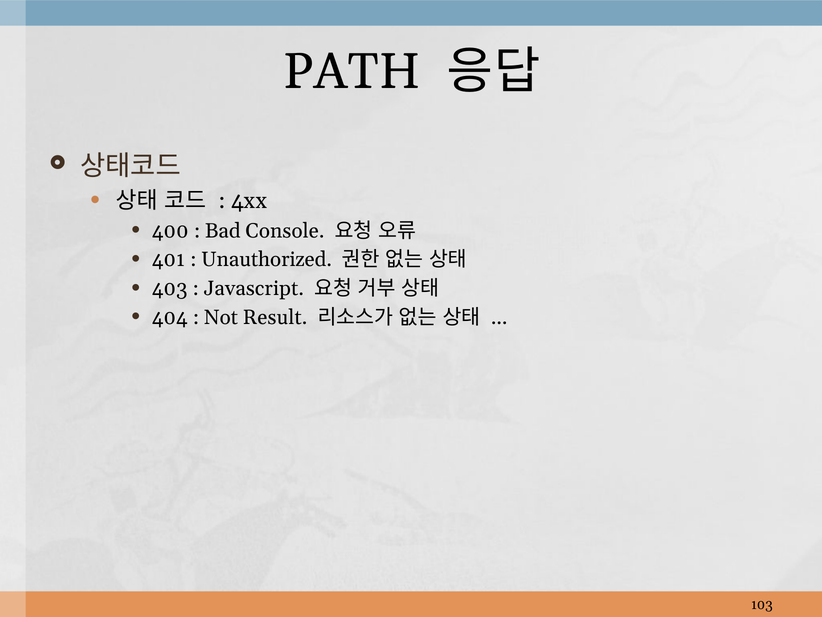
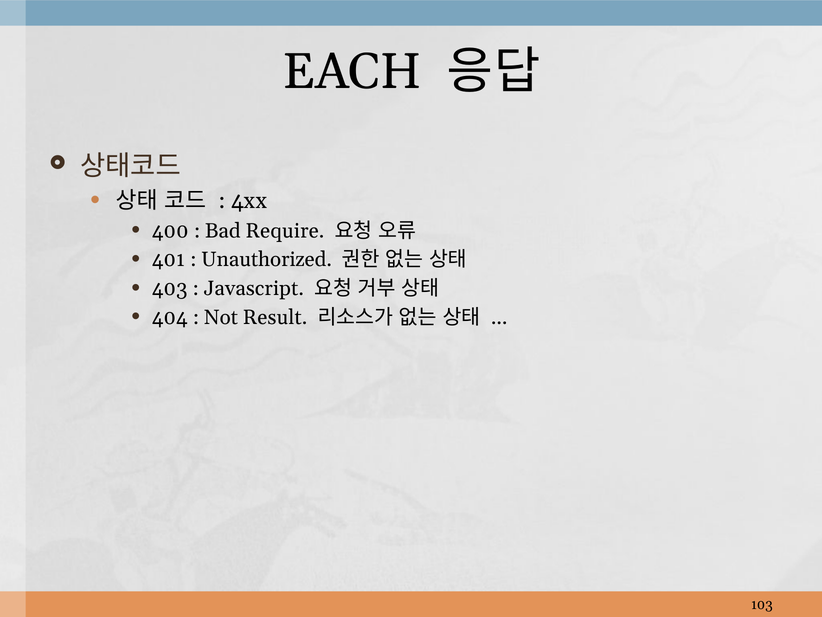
PATH: PATH -> EACH
Console: Console -> Require
